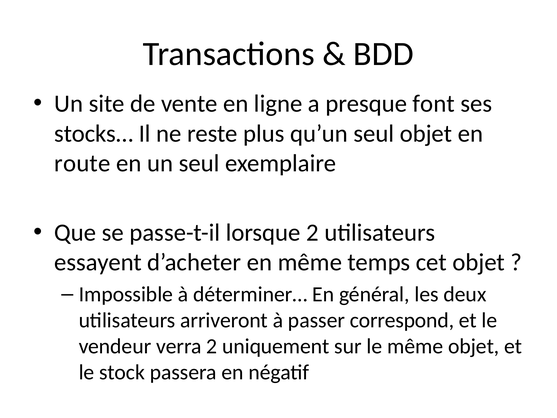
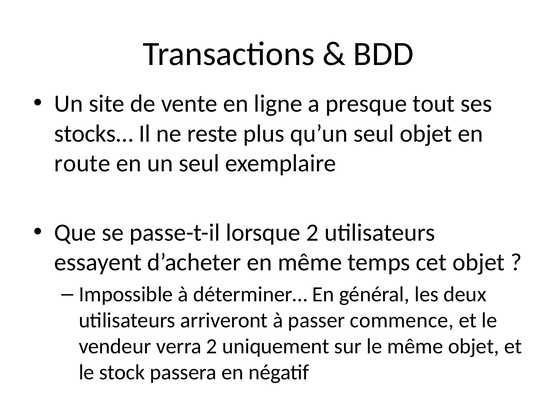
font: font -> tout
correspond: correspond -> commence
